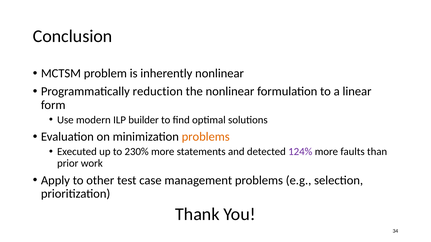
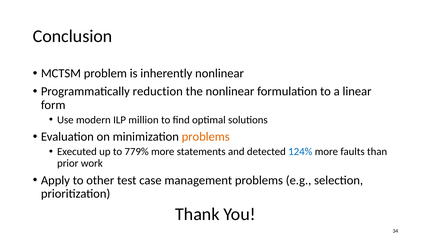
builder: builder -> million
230%: 230% -> 779%
124% colour: purple -> blue
